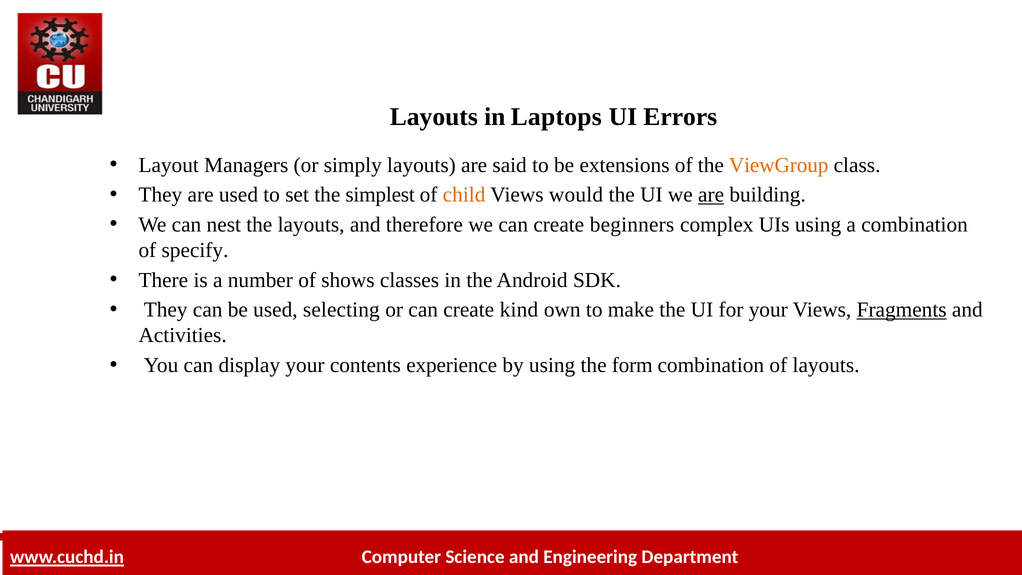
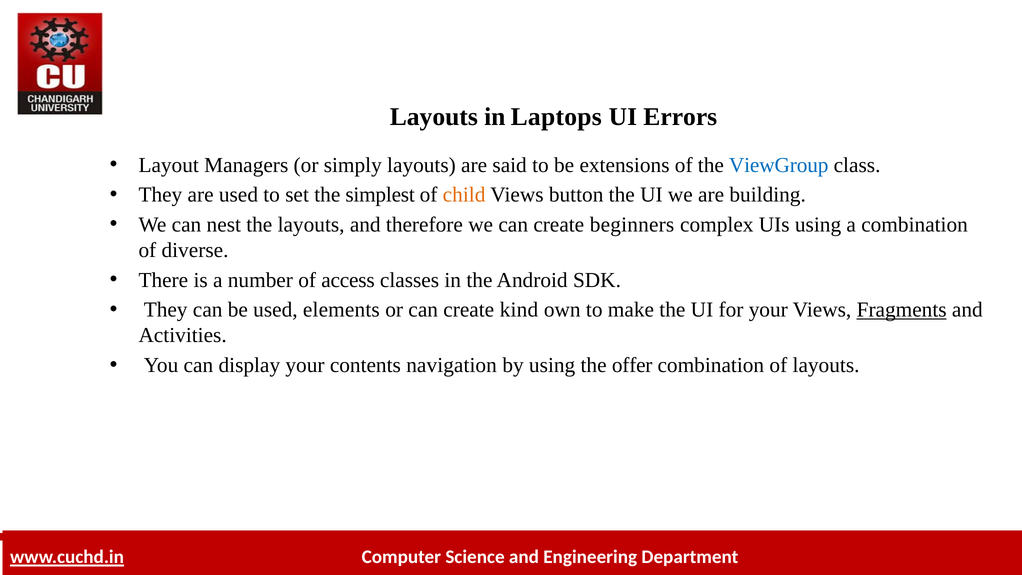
ViewGroup colour: orange -> blue
would: would -> button
are at (711, 195) underline: present -> none
specify: specify -> diverse
shows: shows -> access
selecting: selecting -> elements
experience: experience -> navigation
form: form -> offer
